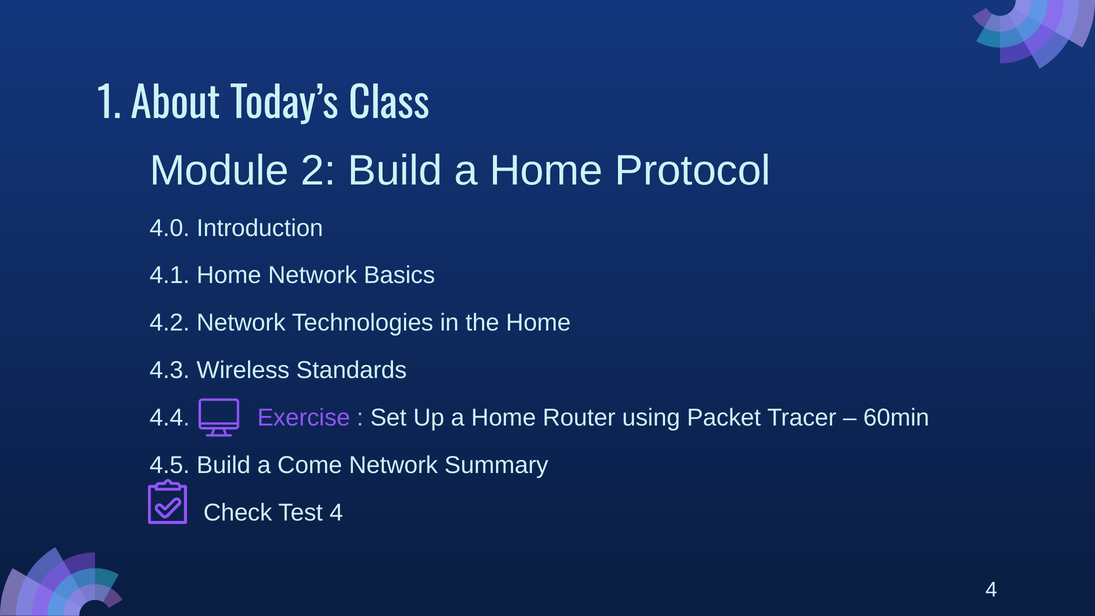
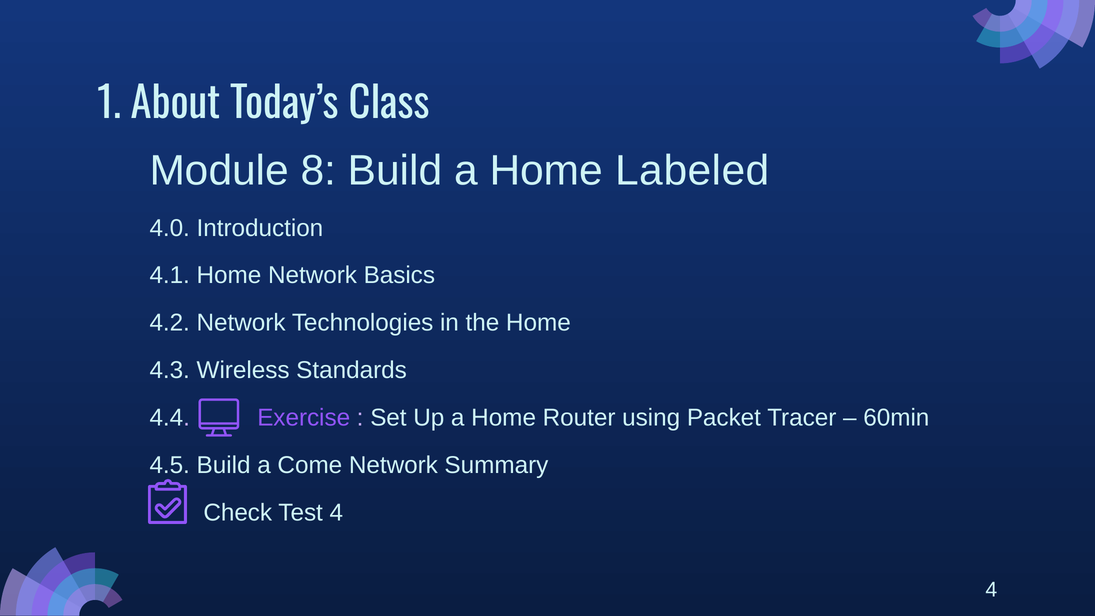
2: 2 -> 8
Protocol: Protocol -> Labeled
